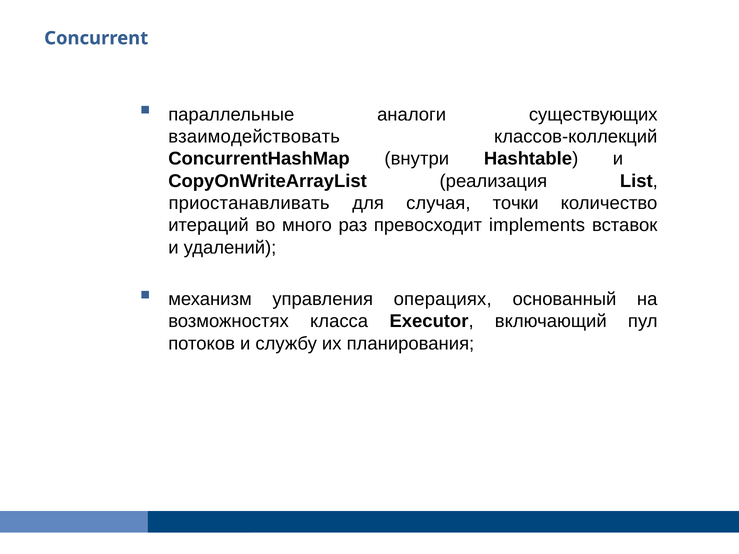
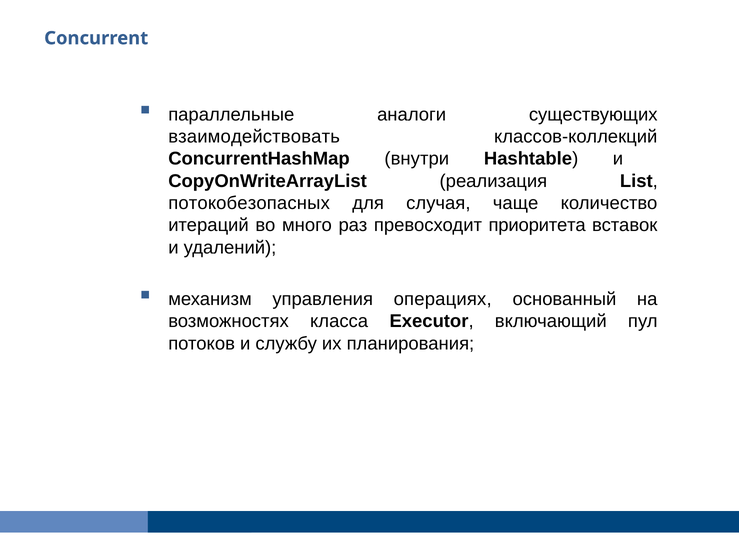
приостанавливать: приостанавливать -> потокобезопасных
точки: точки -> чаще
implements: implements -> приоритета
